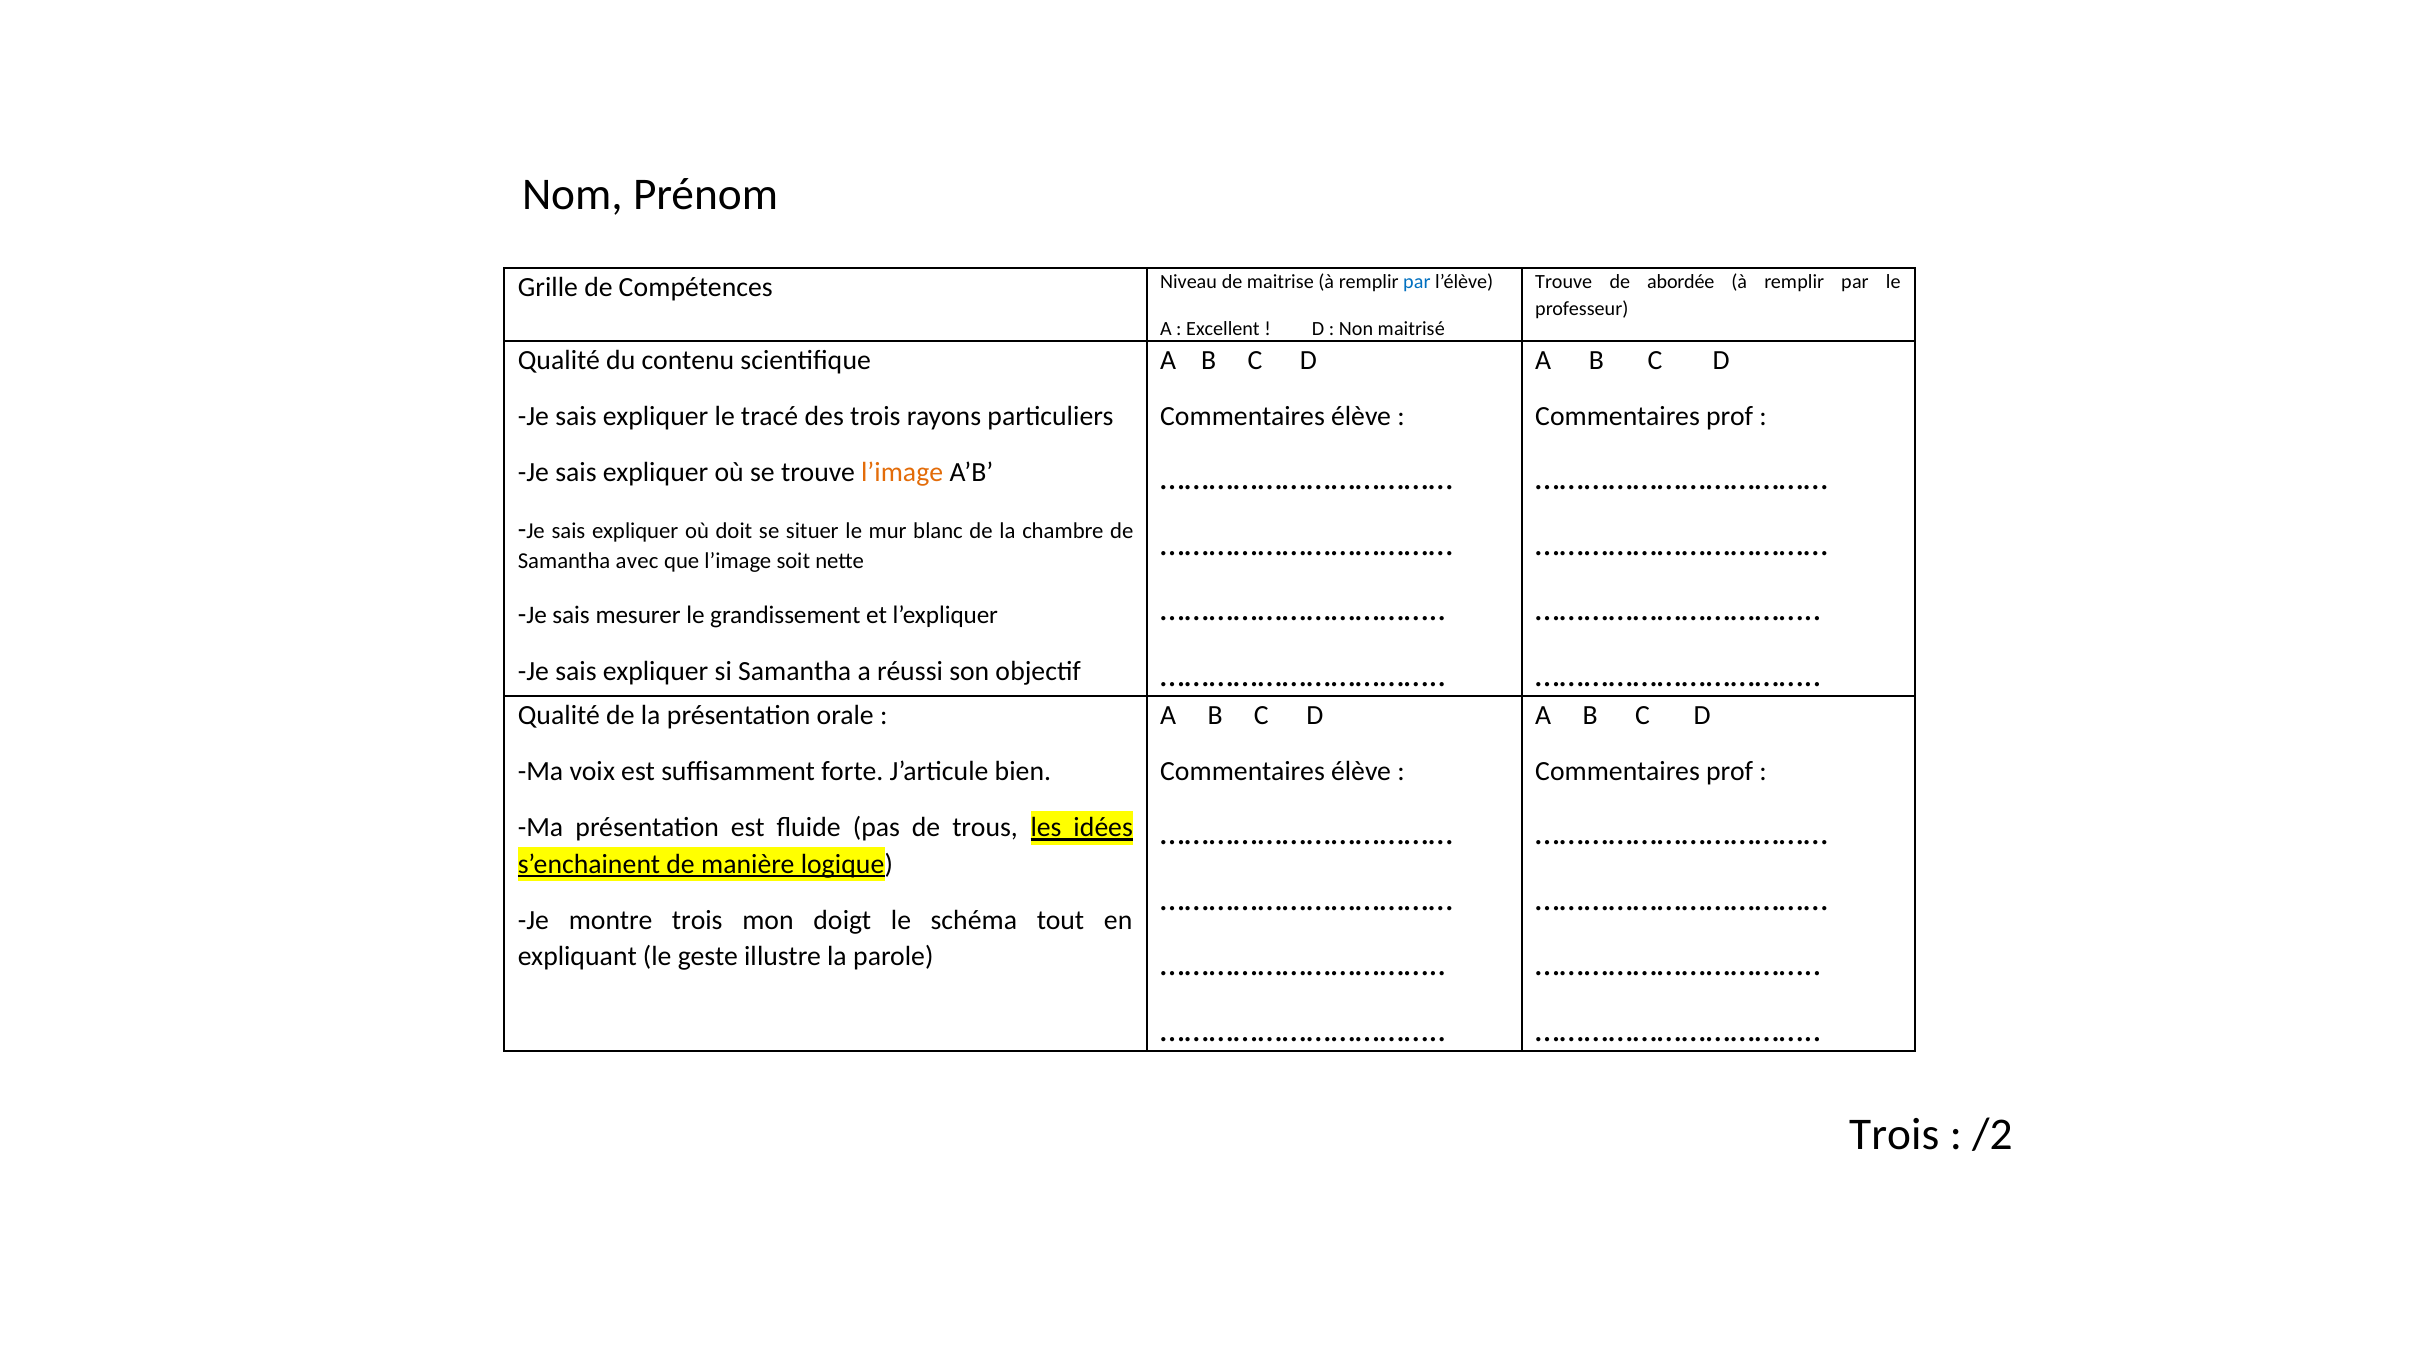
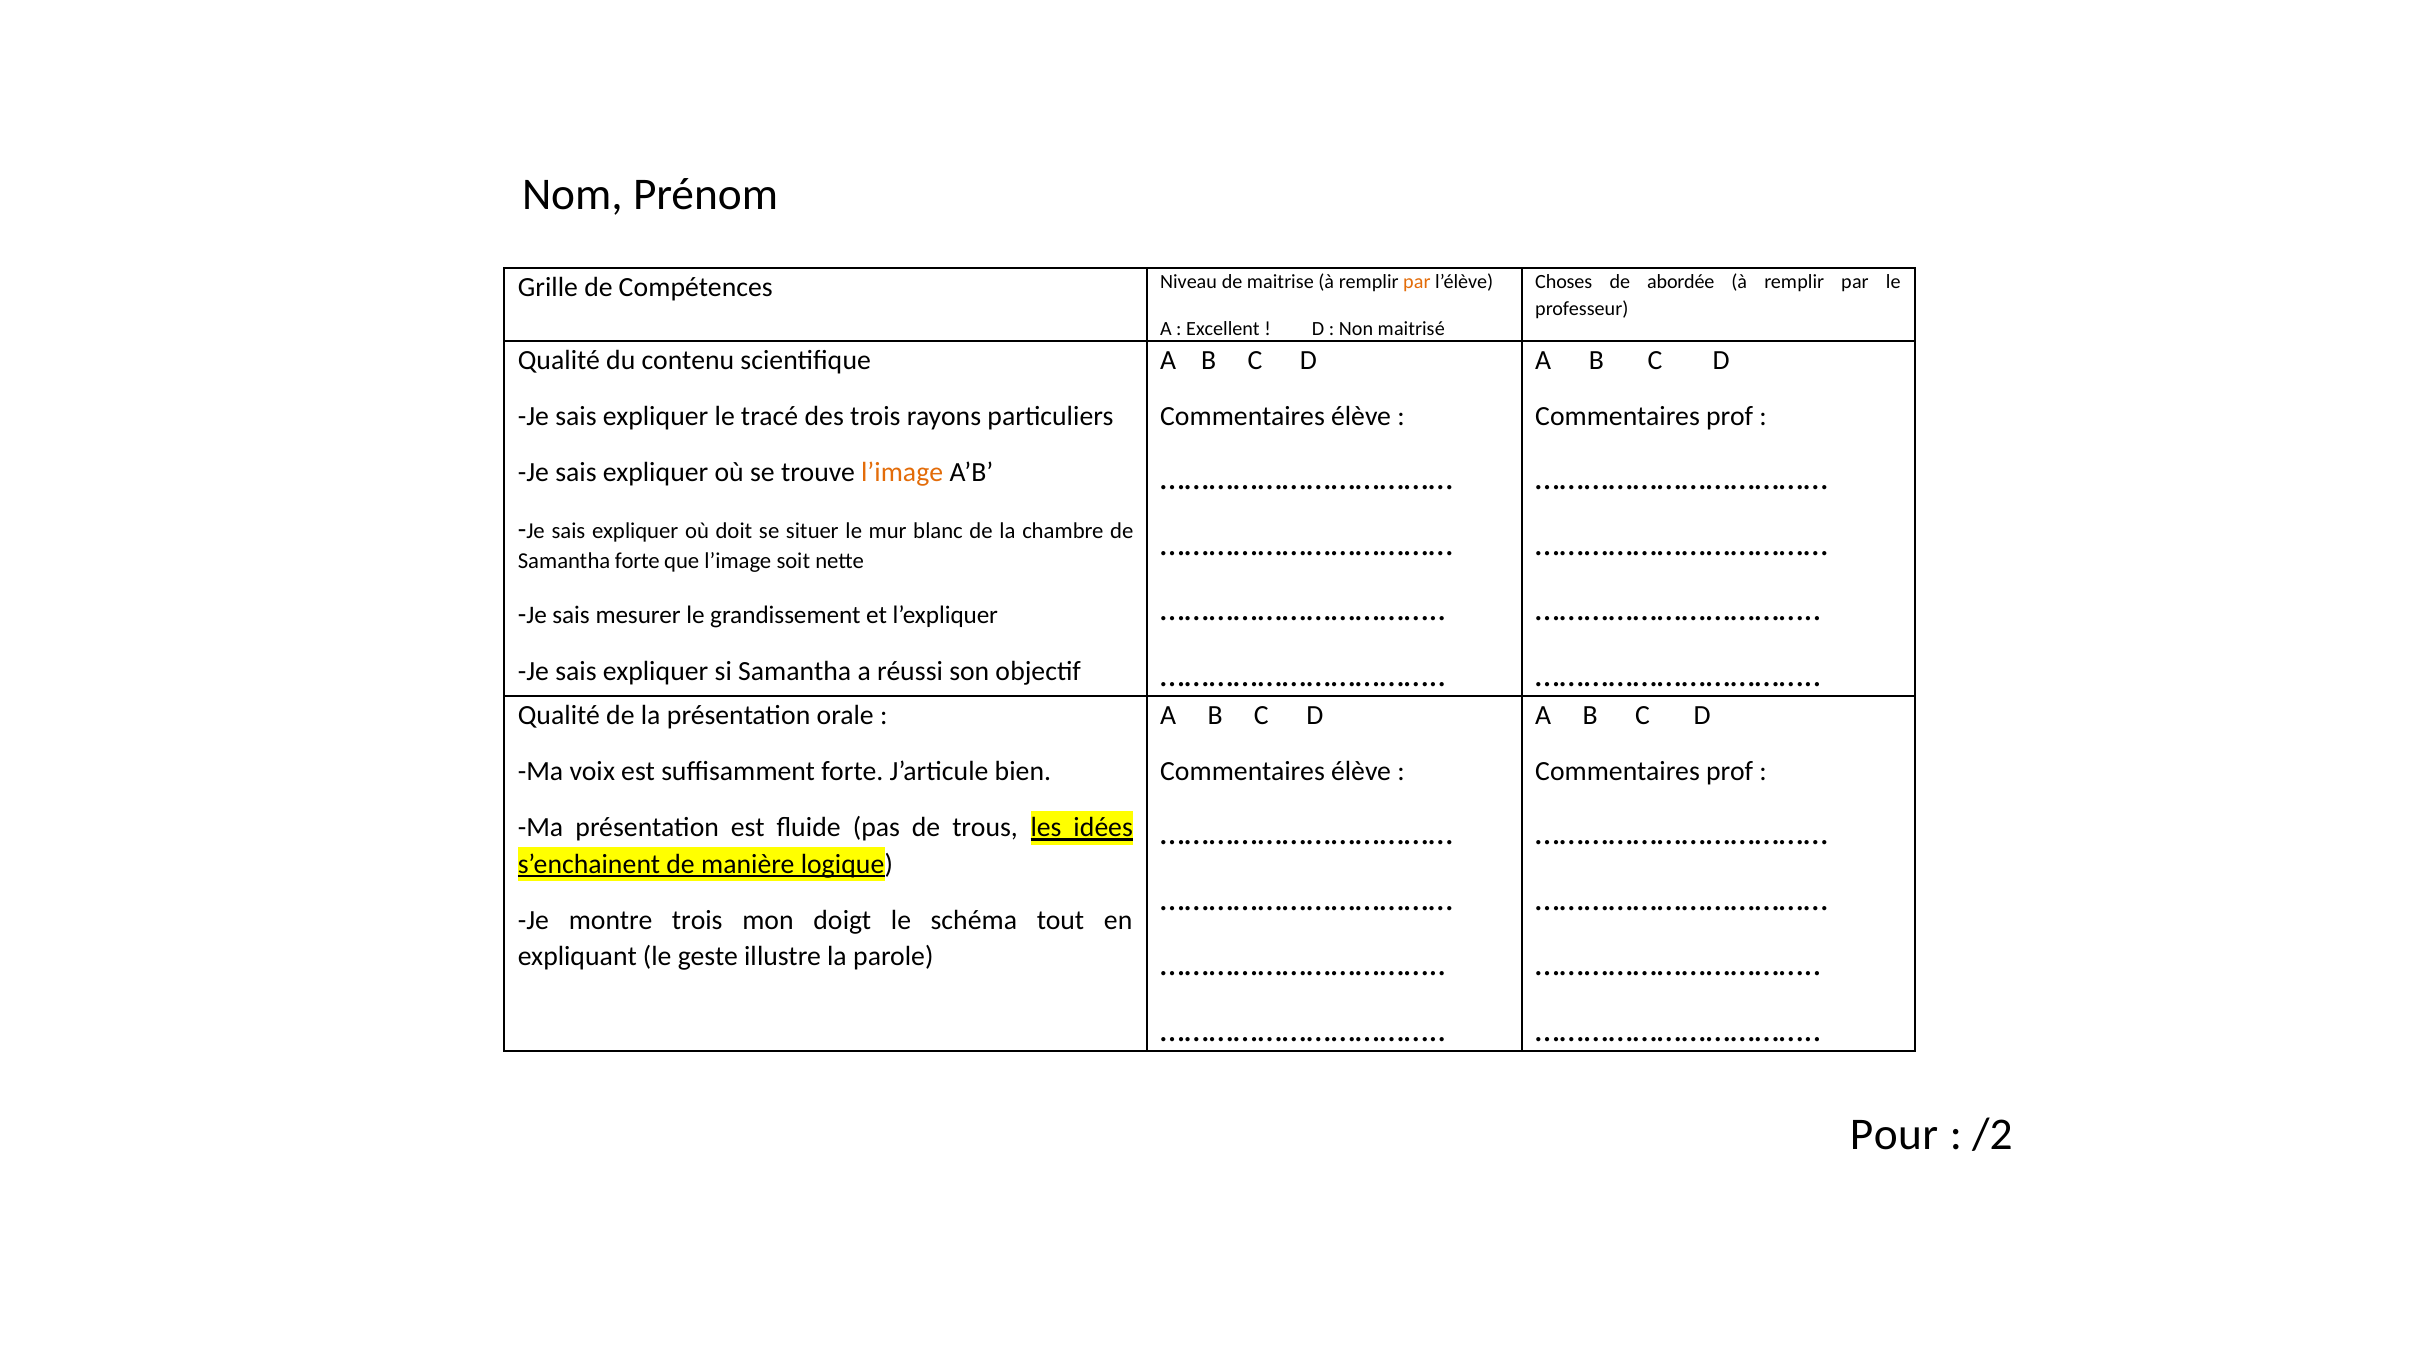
Trouve at (1564, 282): Trouve -> Choses
par at (1417, 282) colour: blue -> orange
Samantha avec: avec -> forte
Trois at (1894, 1135): Trois -> Pour
